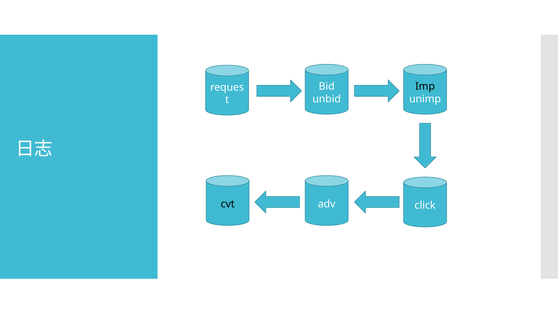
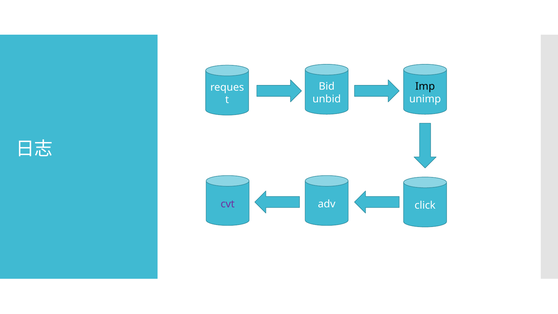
cvt colour: black -> purple
